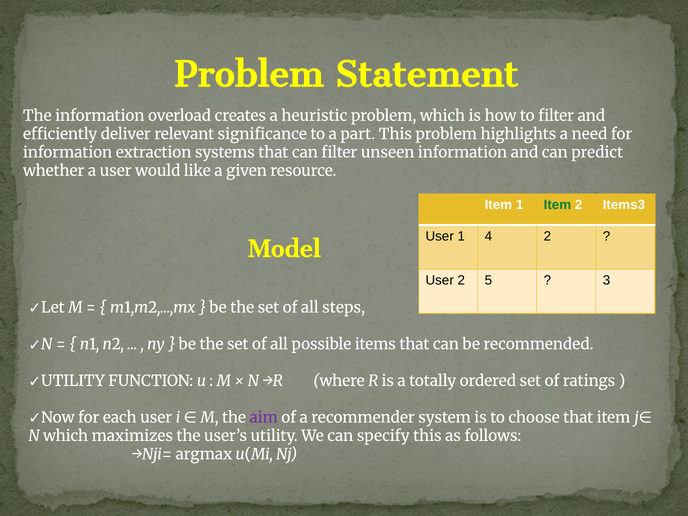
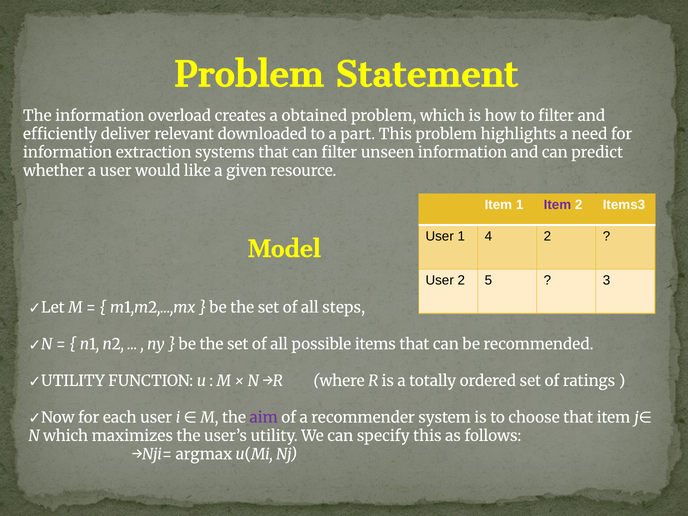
heuristic: heuristic -> obtained
significance: significance -> downloaded
Item at (557, 205) colour: green -> purple
